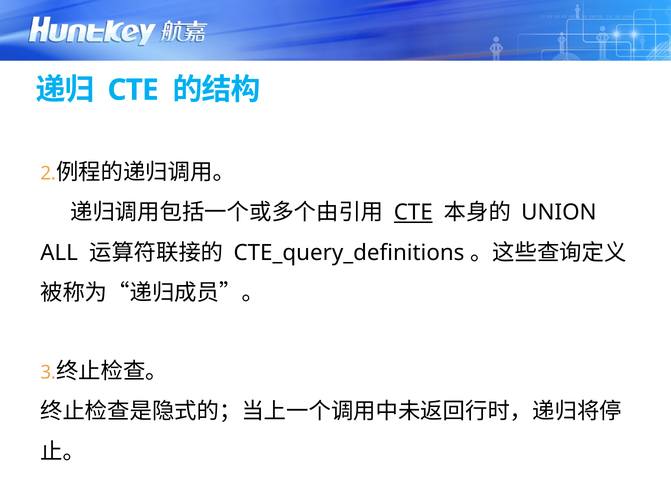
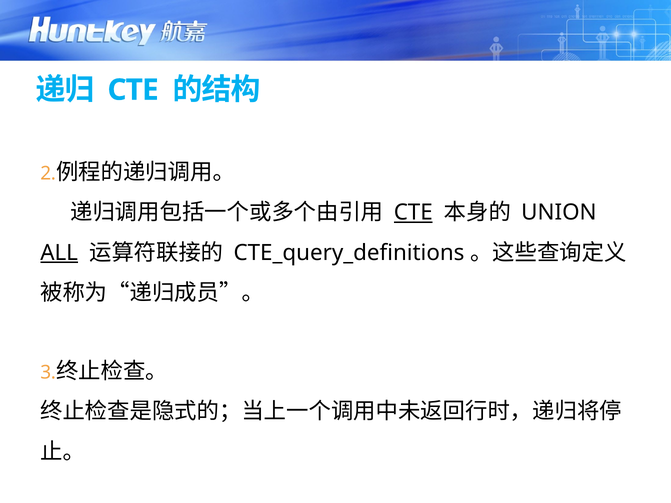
ALL underline: none -> present
